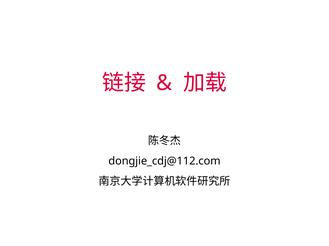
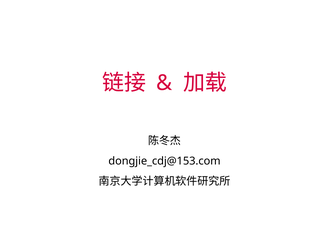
dongjie_cdj@112.com: dongjie_cdj@112.com -> dongjie_cdj@153.com
